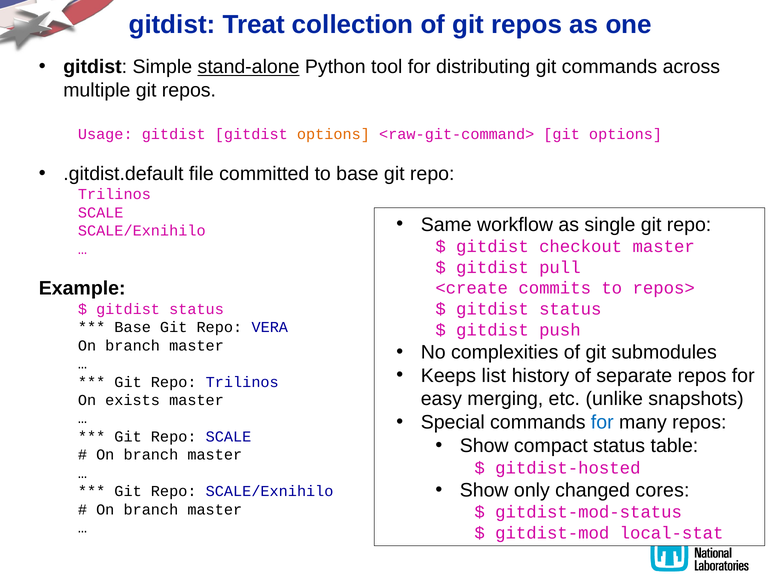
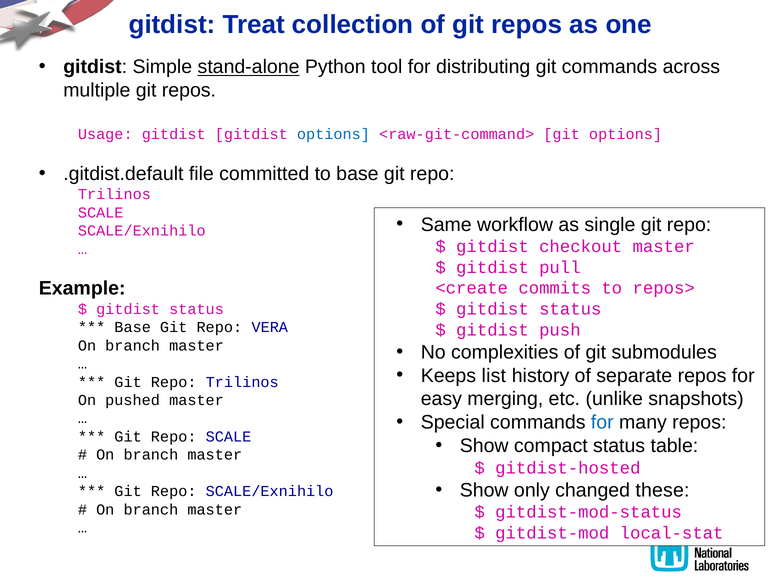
options at (333, 134) colour: orange -> blue
exists: exists -> pushed
cores: cores -> these
